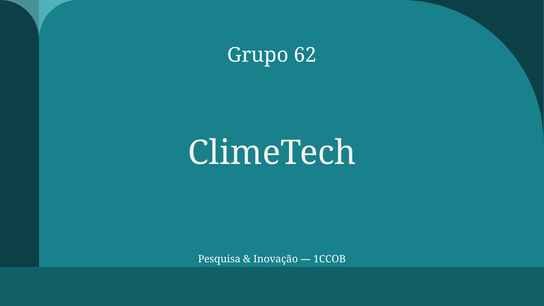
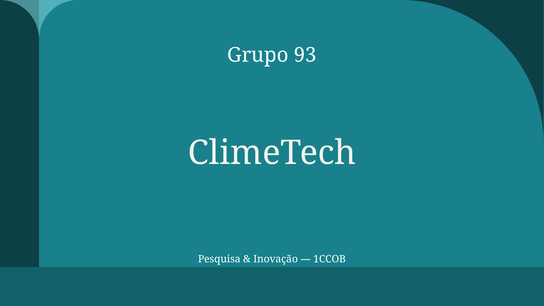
62: 62 -> 93
